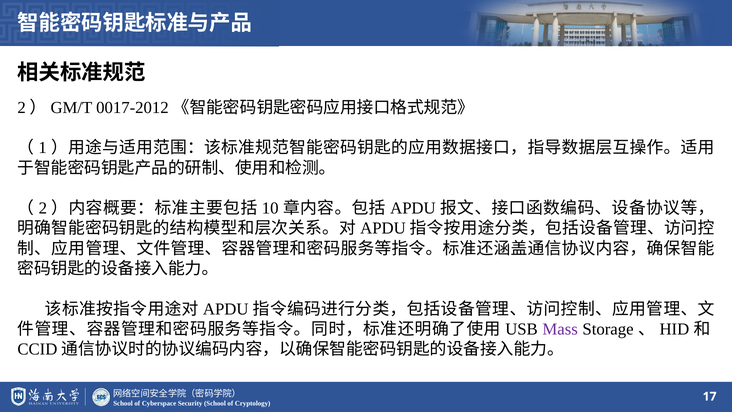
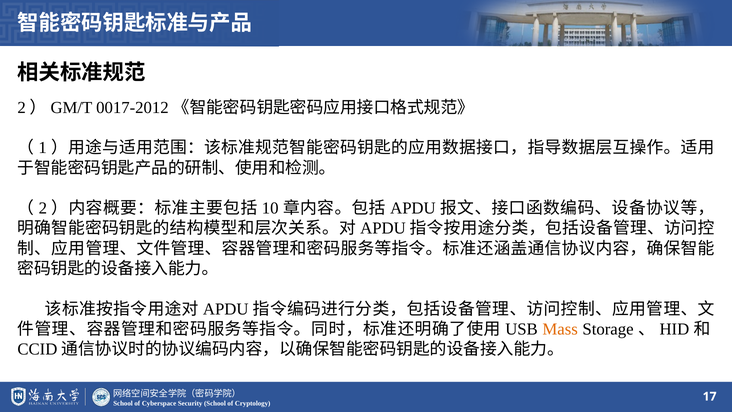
Mass colour: purple -> orange
